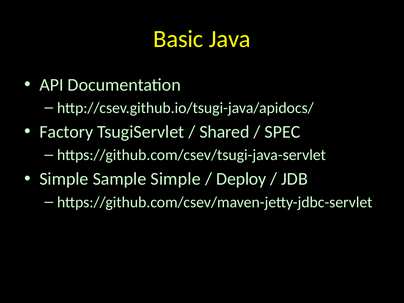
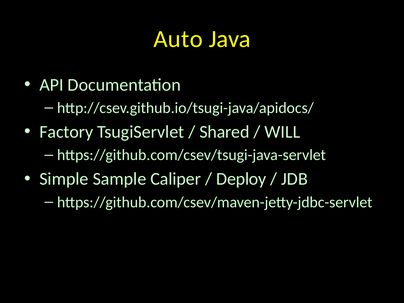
Basic: Basic -> Auto
SPEC: SPEC -> WILL
Sample Simple: Simple -> Caliper
